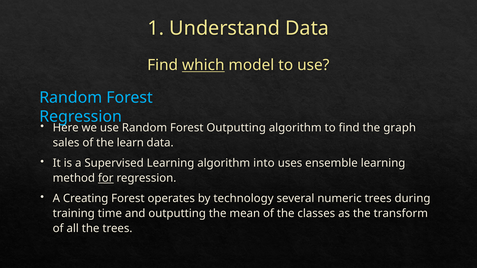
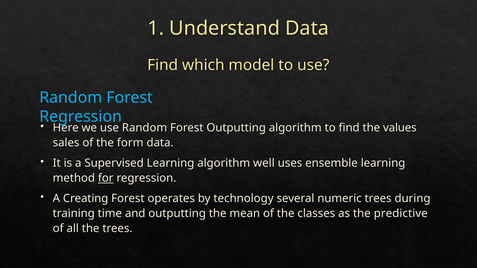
which underline: present -> none
graph: graph -> values
learn: learn -> form
into: into -> well
transform: transform -> predictive
